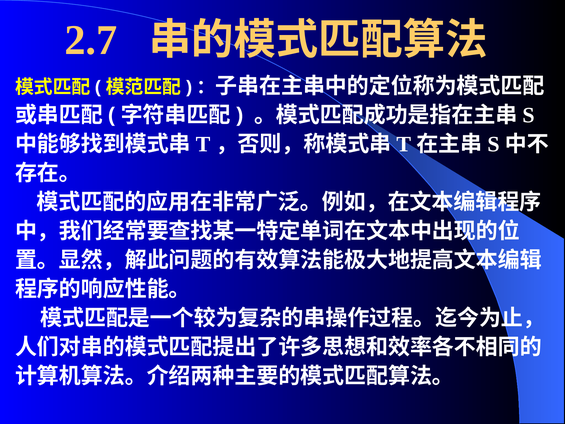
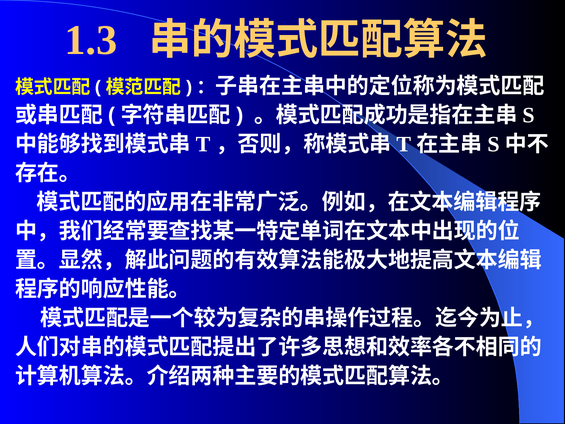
2.7: 2.7 -> 1.3
